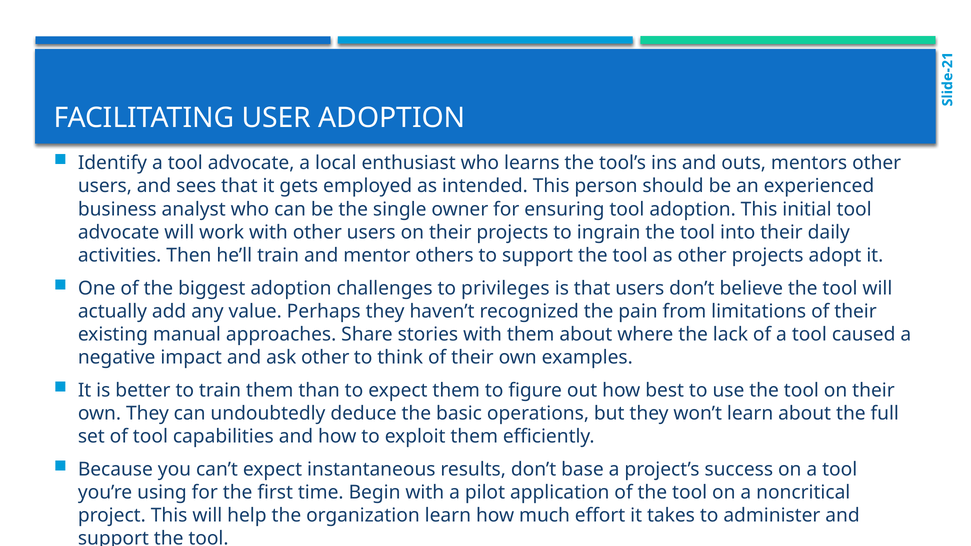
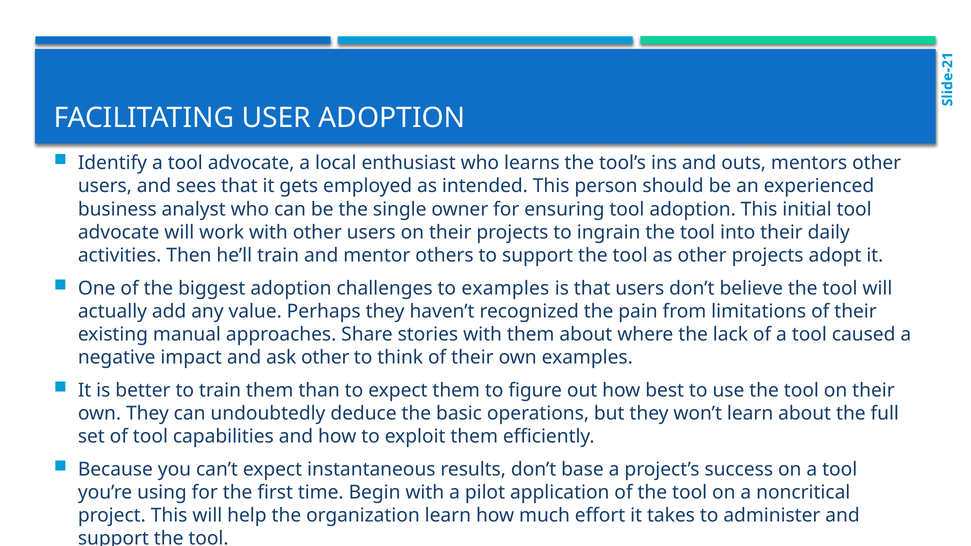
to privileges: privileges -> examples
